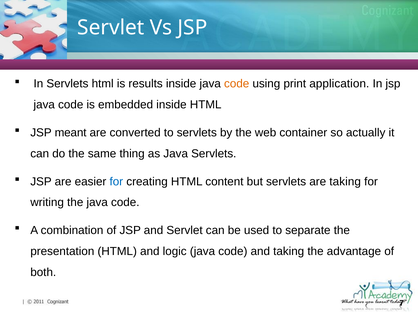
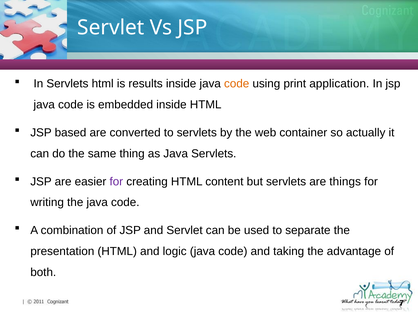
meant: meant -> based
for at (116, 181) colour: blue -> purple
are taking: taking -> things
